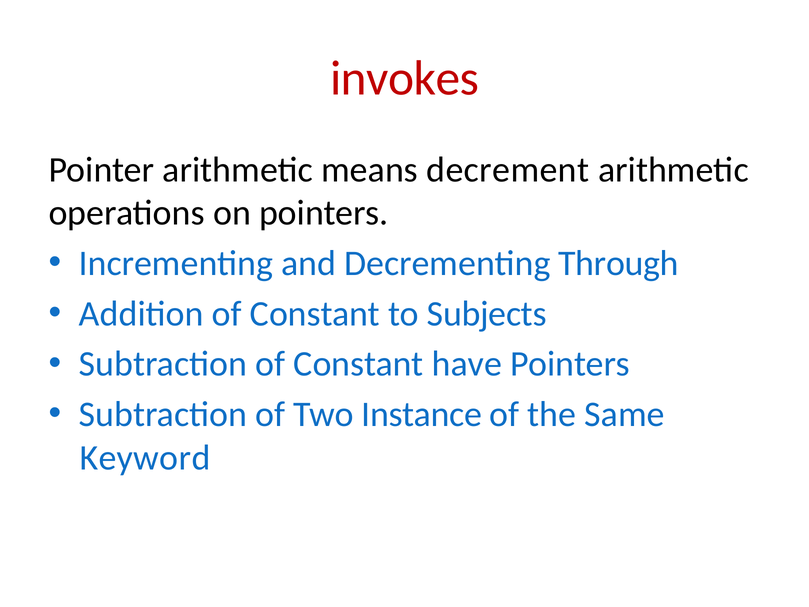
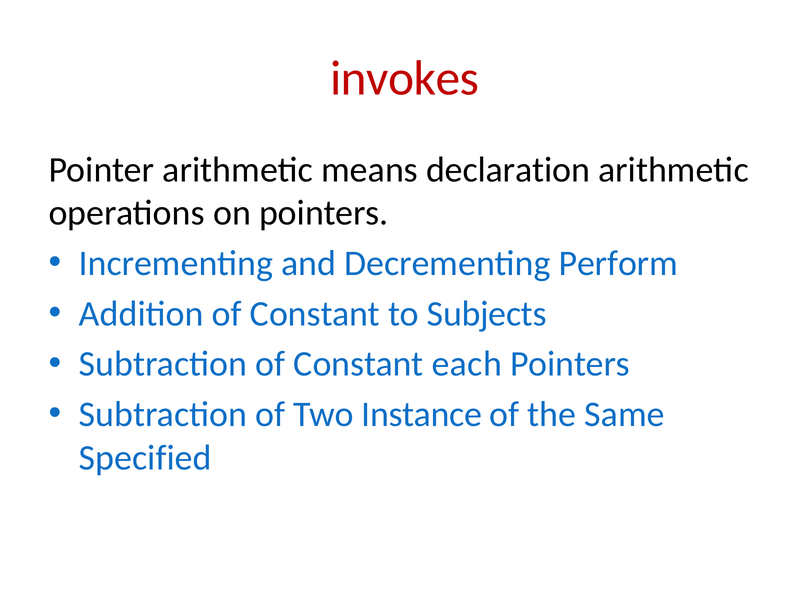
decrement: decrement -> declaration
Through: Through -> Perform
have: have -> each
Keyword: Keyword -> Specified
